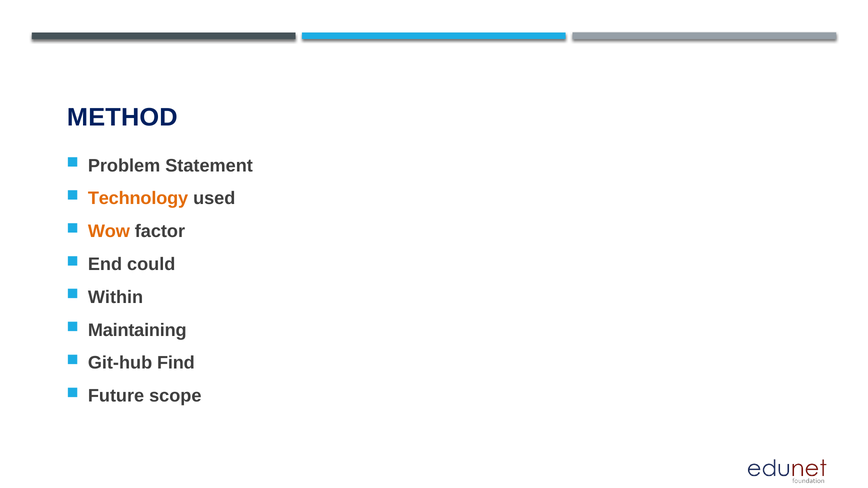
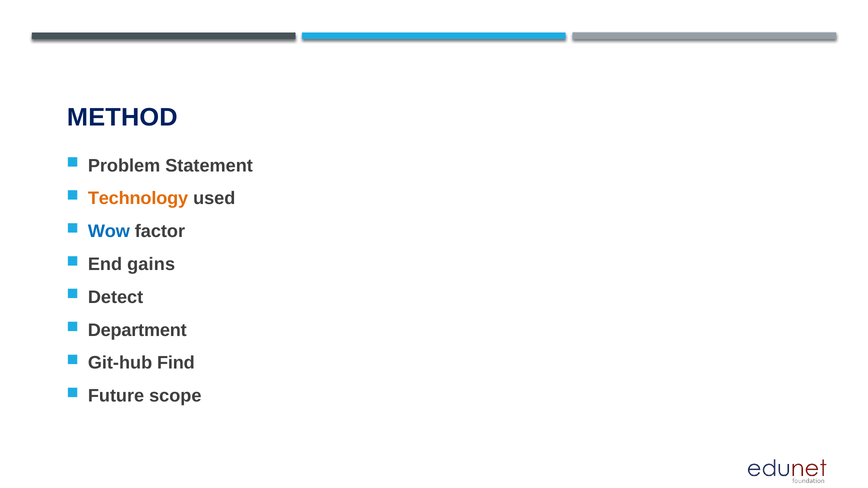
Wow colour: orange -> blue
could: could -> gains
Within: Within -> Detect
Maintaining: Maintaining -> Department
